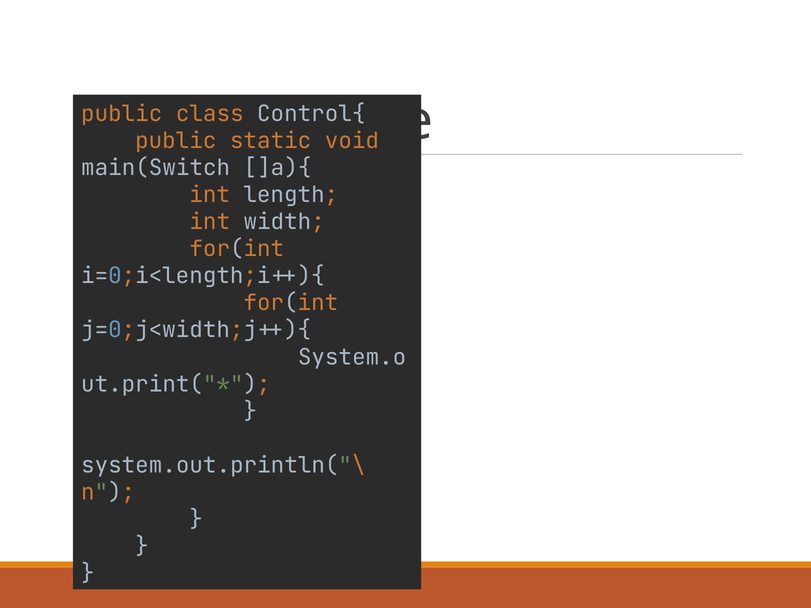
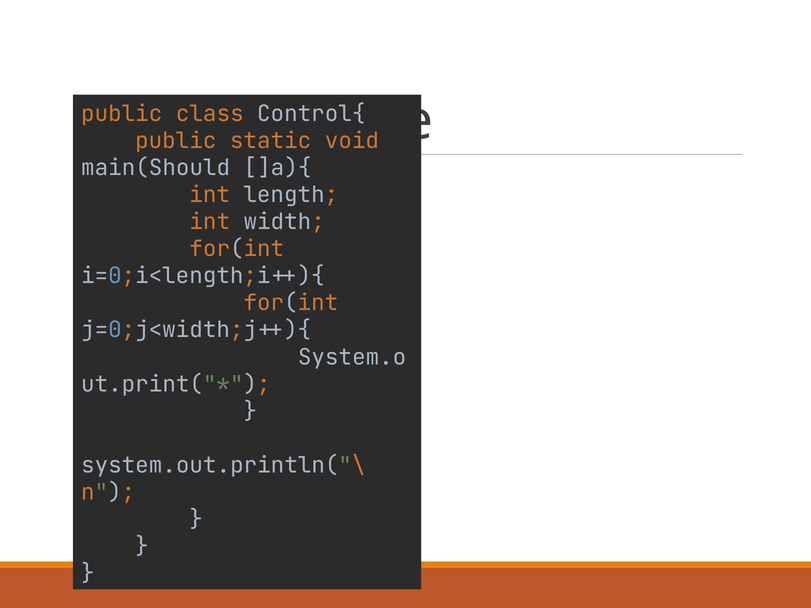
main(Switch: main(Switch -> main(Should
